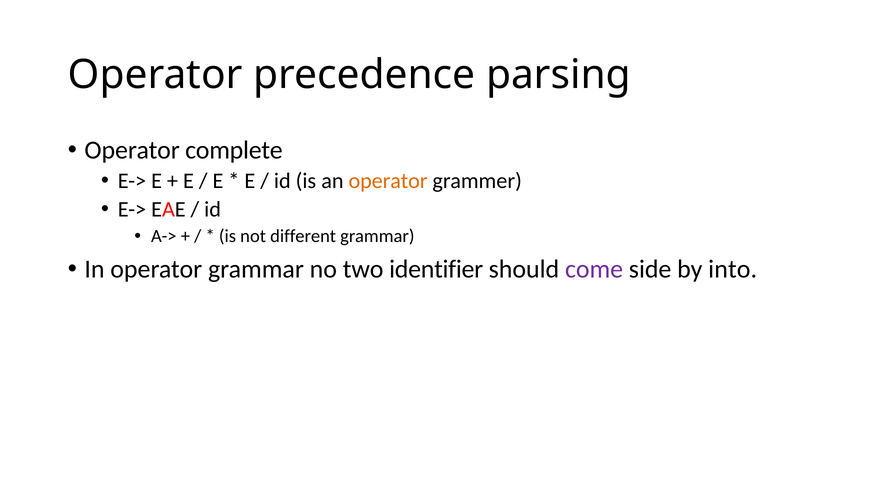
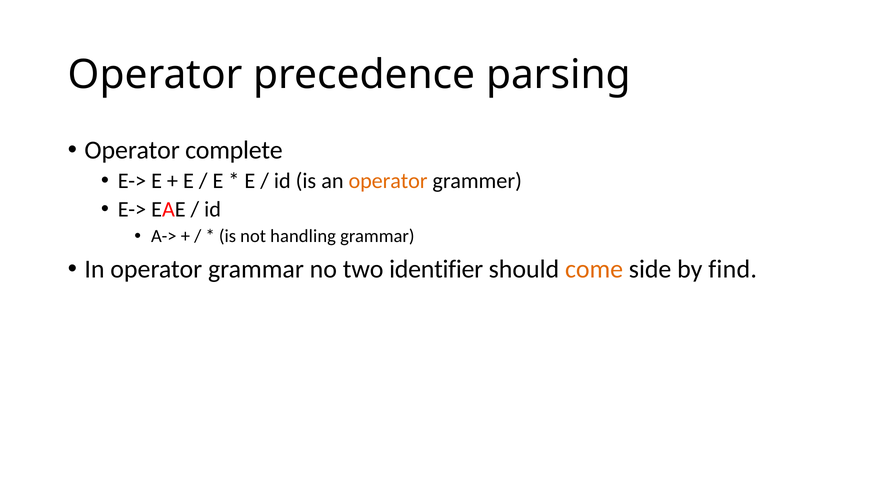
different: different -> handling
come colour: purple -> orange
into: into -> find
